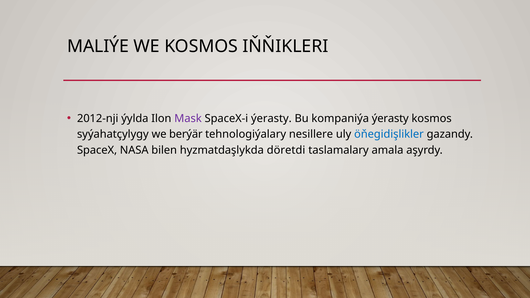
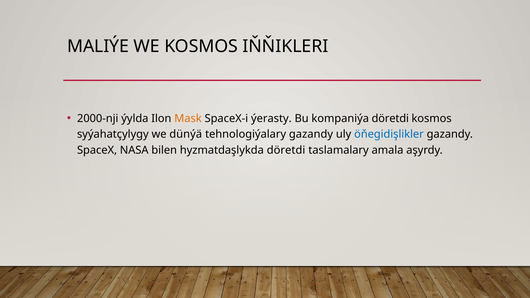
2012-nji: 2012-nji -> 2000-nji
Mask colour: purple -> orange
kompaniýa ýerasty: ýerasty -> döretdi
berýär: berýär -> dünýä
tehnologiýalary nesillere: nesillere -> gazandy
